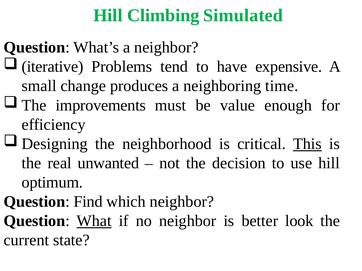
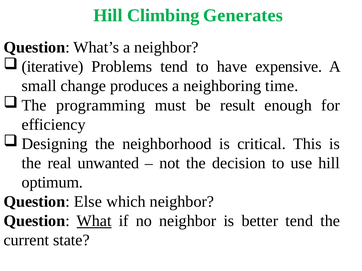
Simulated: Simulated -> Generates
improvements: improvements -> programming
value: value -> result
This underline: present -> none
Find: Find -> Else
better look: look -> tend
